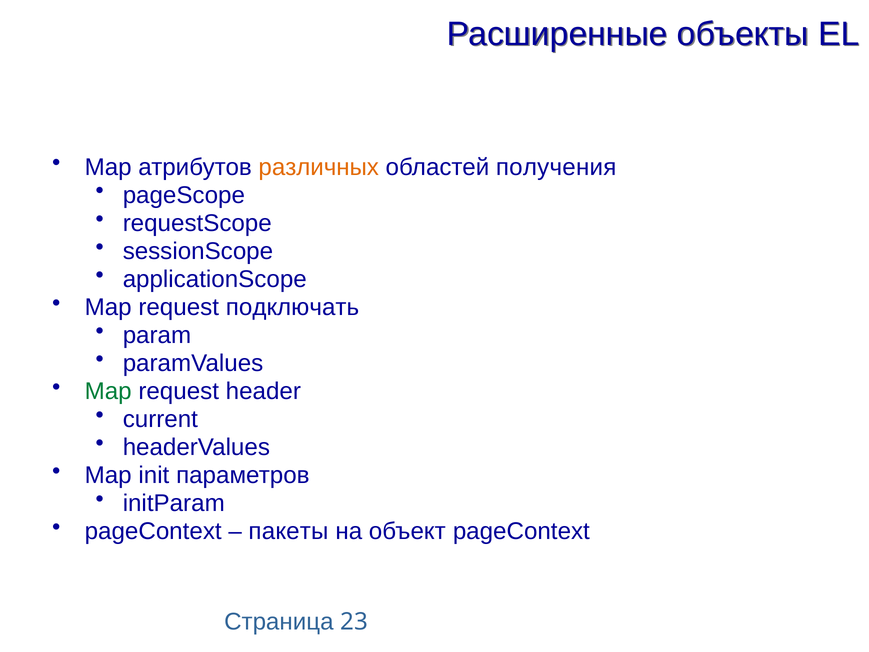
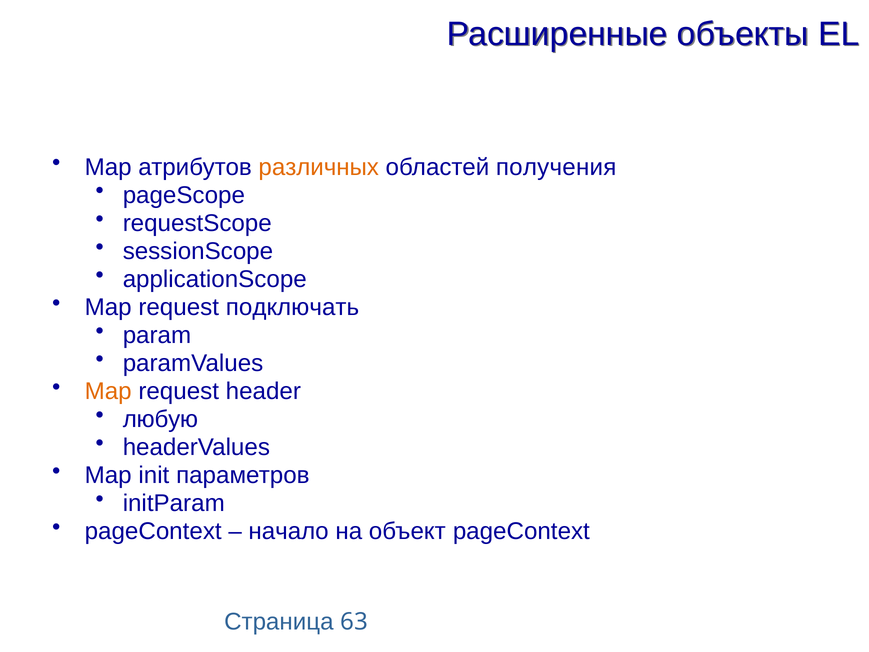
Map at (108, 391) colour: green -> orange
current: current -> любую
пакеты: пакеты -> начало
23: 23 -> 63
